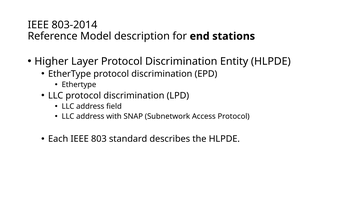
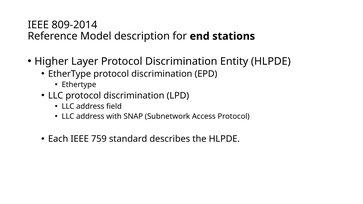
803-2014: 803-2014 -> 809-2014
803: 803 -> 759
